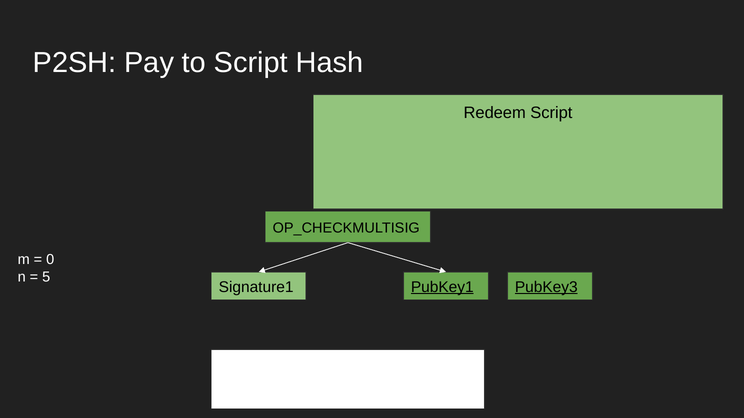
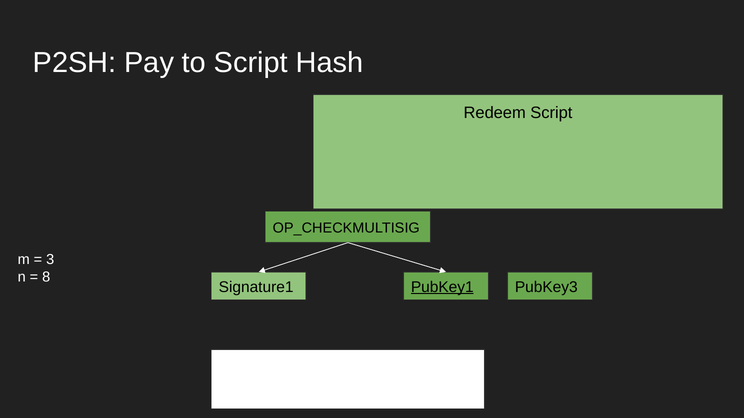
0: 0 -> 3
5: 5 -> 8
PubKey3 underline: present -> none
